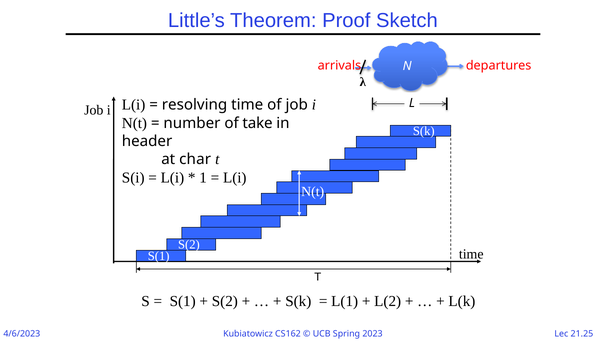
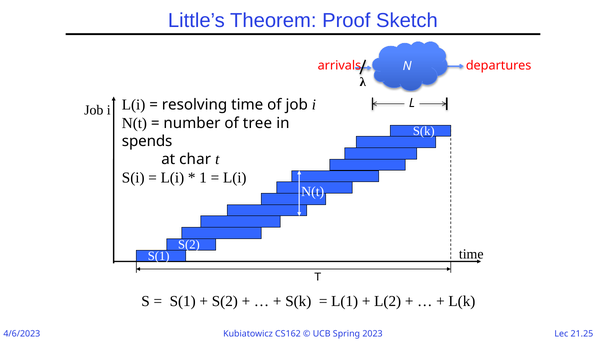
take: take -> tree
header: header -> spends
